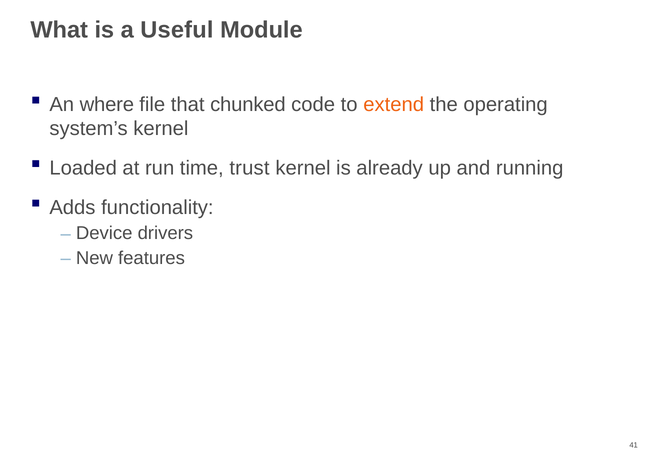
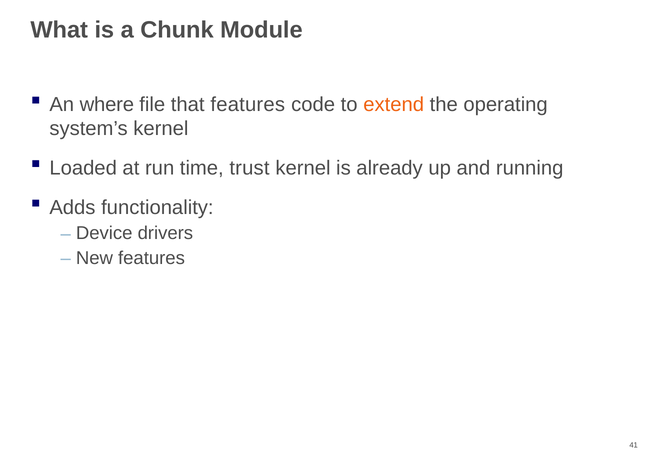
Useful: Useful -> Chunk
that chunked: chunked -> features
